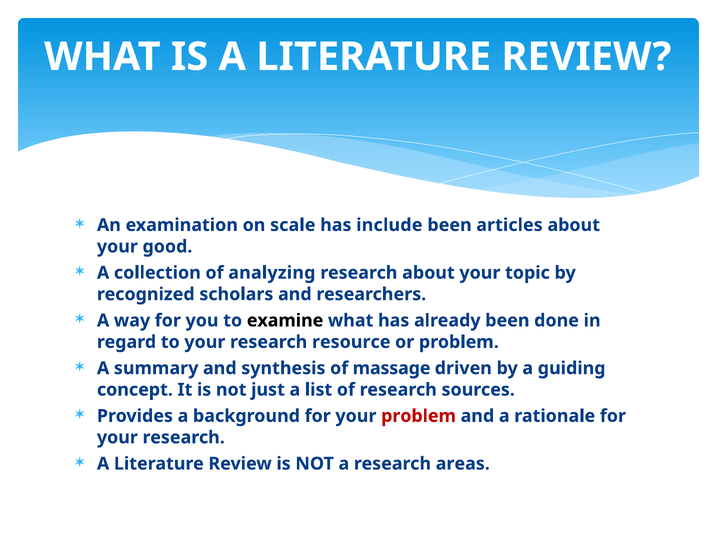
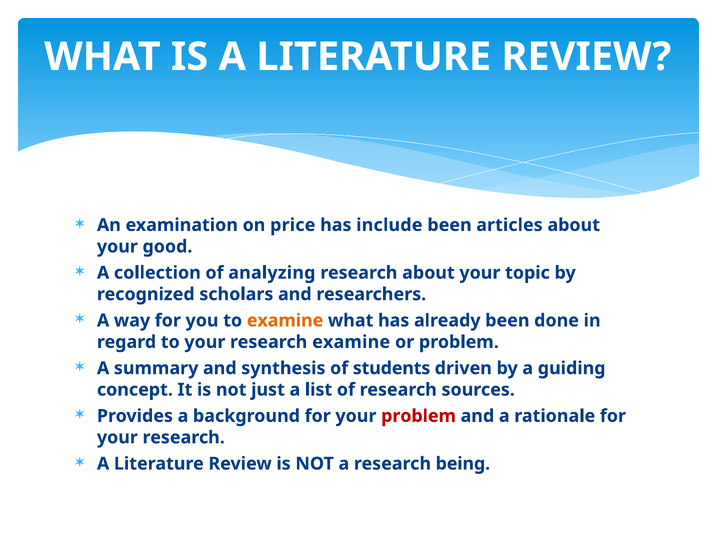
scale: scale -> price
examine at (285, 321) colour: black -> orange
research resource: resource -> examine
massage: massage -> students
areas: areas -> being
